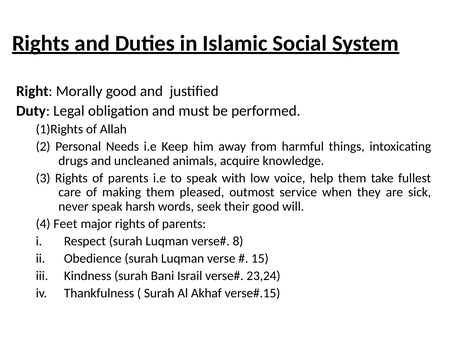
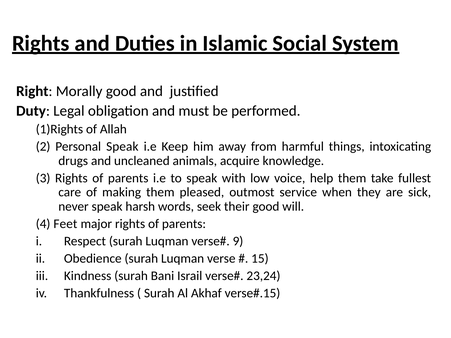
Personal Needs: Needs -> Speak
8: 8 -> 9
